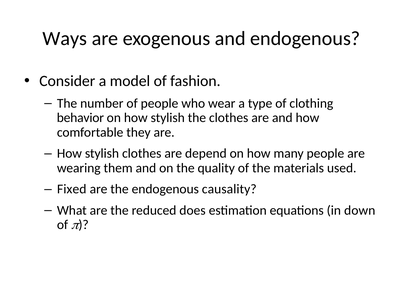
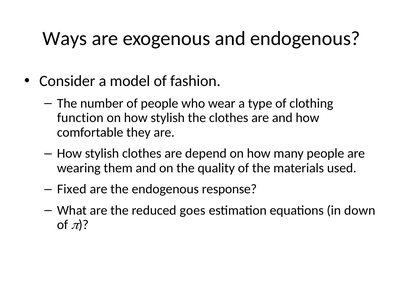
behavior: behavior -> function
causality: causality -> response
does: does -> goes
